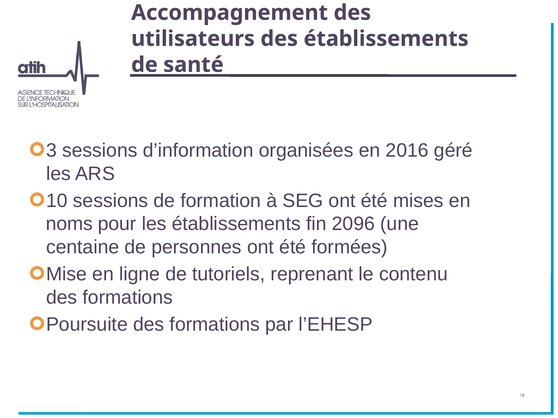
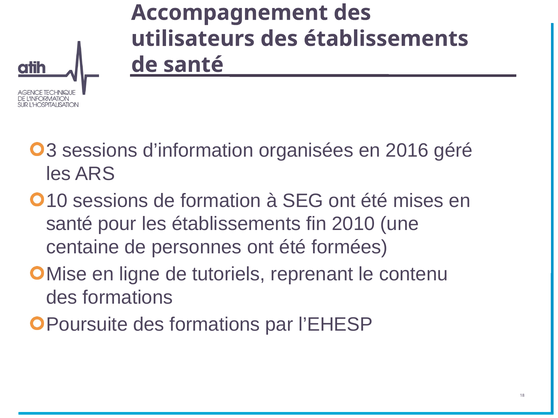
noms at (69, 224): noms -> santé
2096: 2096 -> 2010
